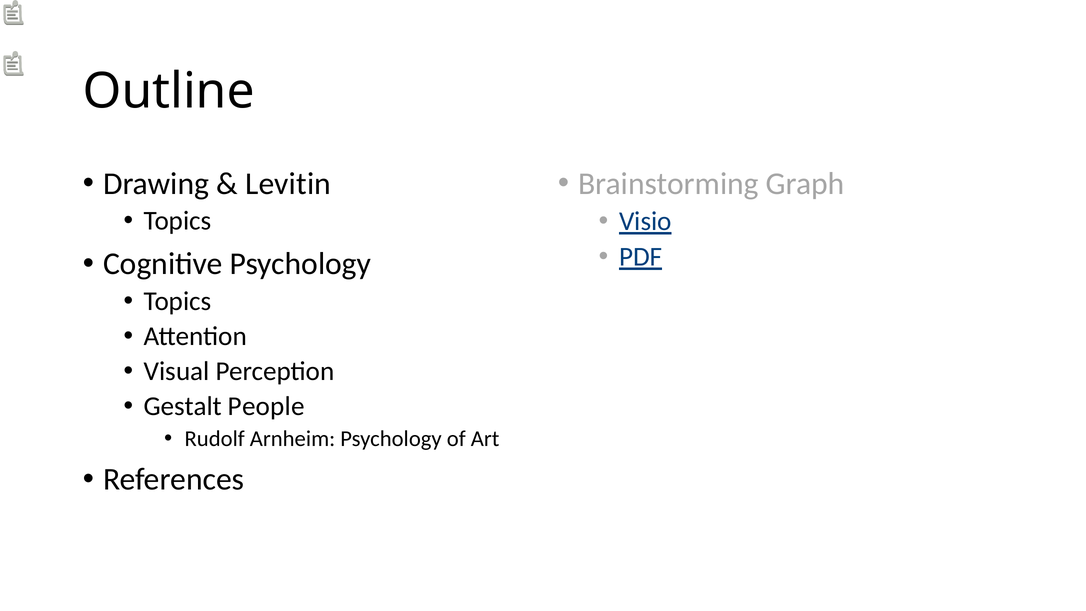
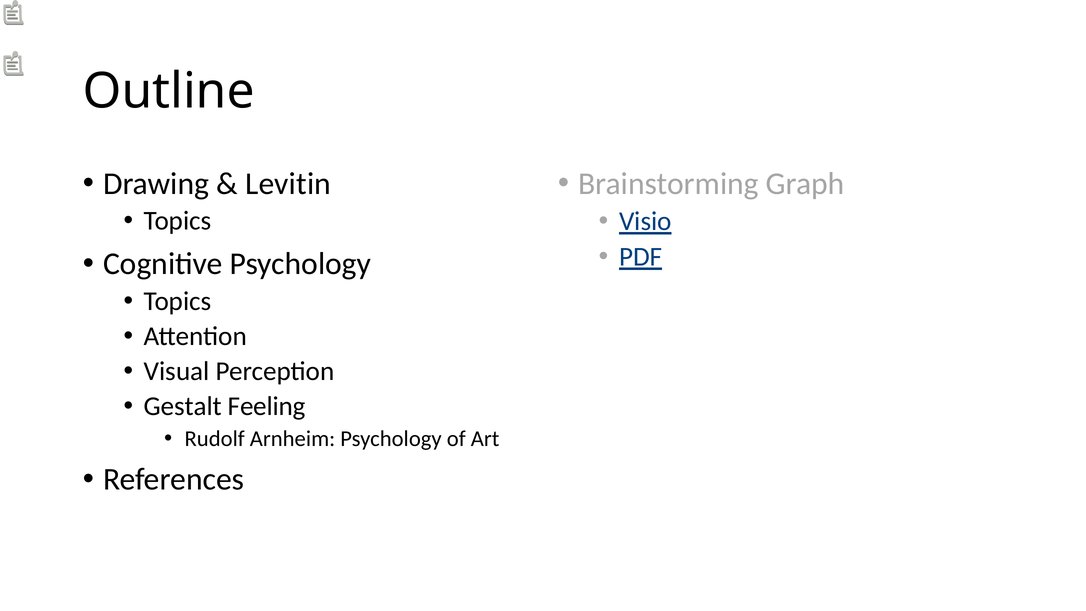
People: People -> Feeling
